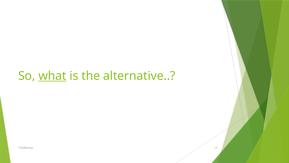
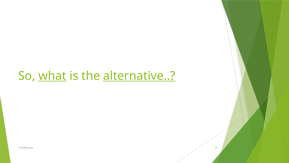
alternative underline: none -> present
